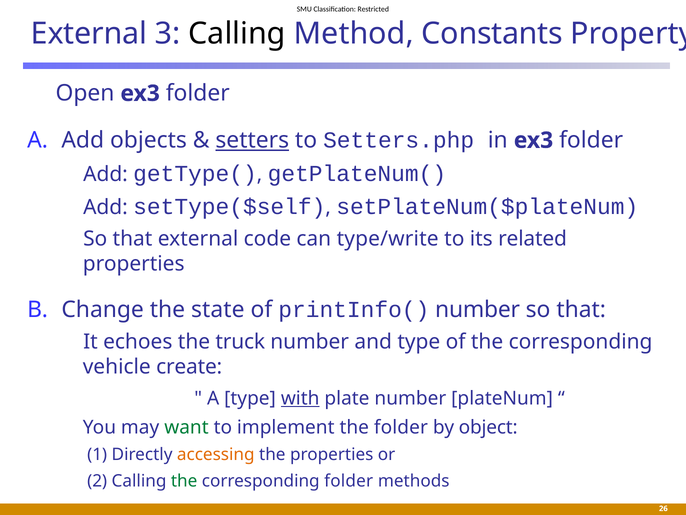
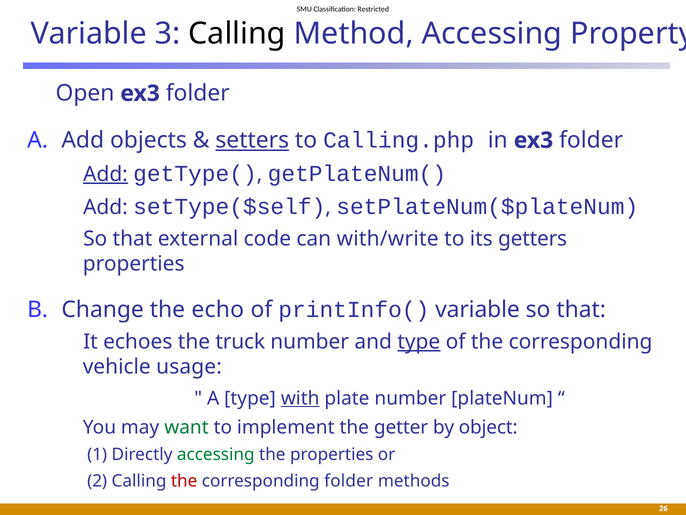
External at (89, 34): External -> Variable
Method Constants: Constants -> Accessing
Setters.php: Setters.php -> Calling.php
Add at (106, 174) underline: none -> present
type/write: type/write -> with/write
related: related -> getters
state: state -> echo
printInfo( number: number -> variable
type at (419, 341) underline: none -> present
create: create -> usage
the folder: folder -> getter
accessing at (216, 454) colour: orange -> green
the at (184, 481) colour: green -> red
